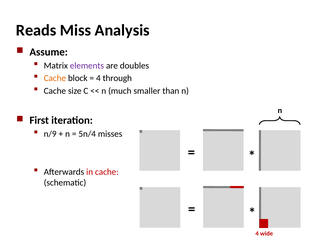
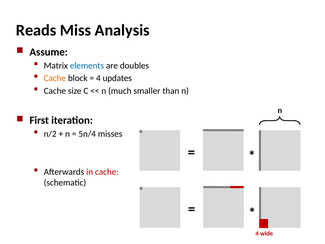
elements colour: purple -> blue
through: through -> updates
n/9: n/9 -> n/2
